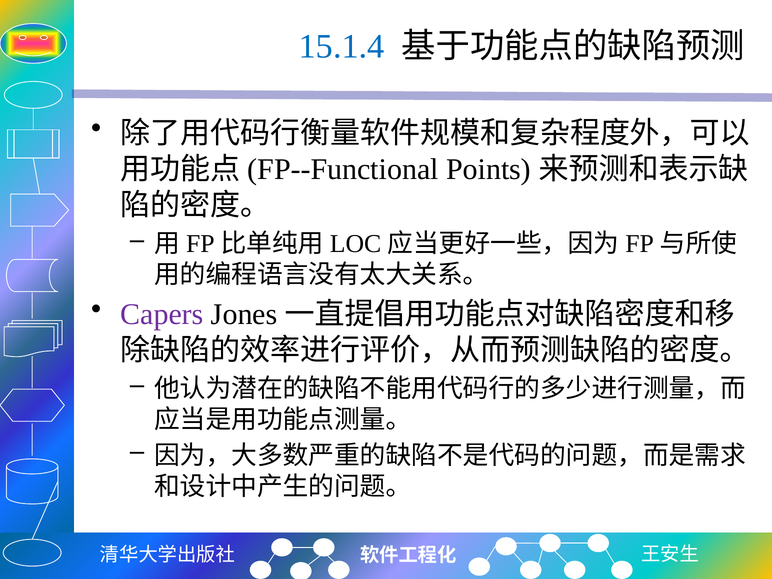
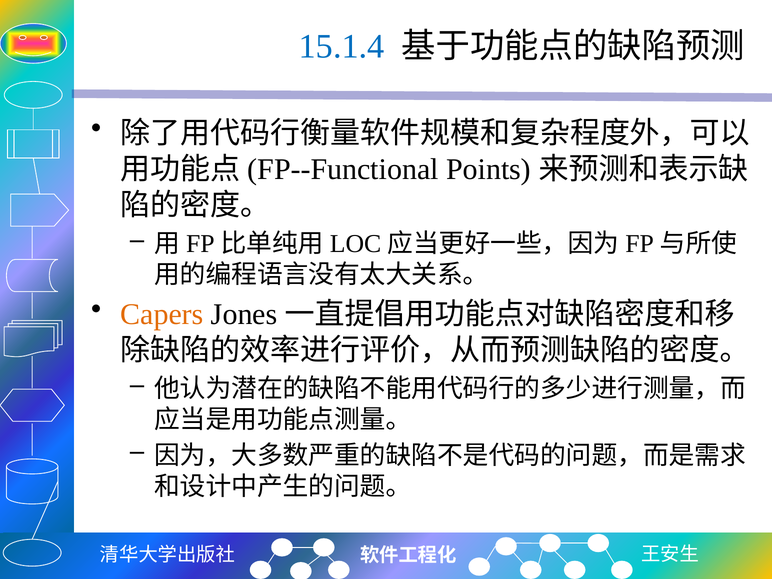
Capers colour: purple -> orange
